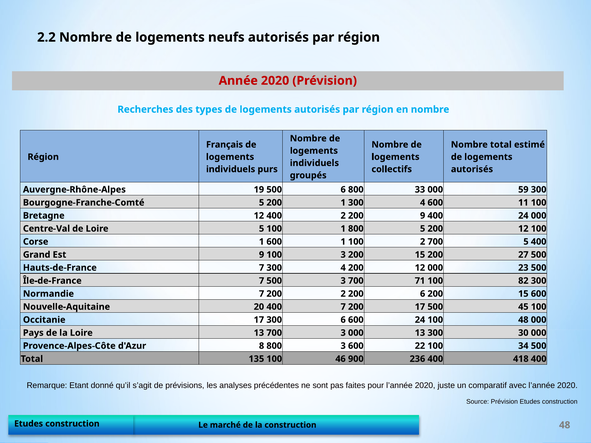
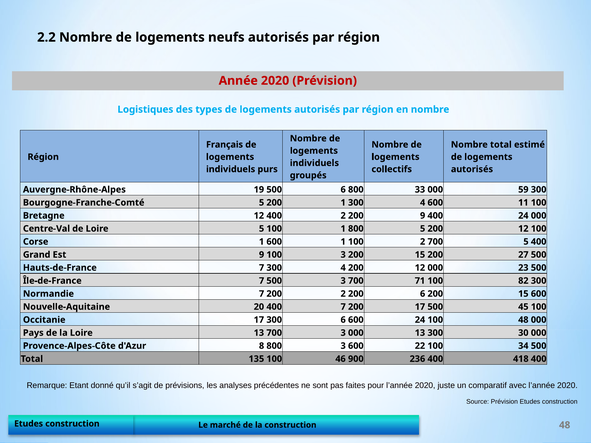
Recherches: Recherches -> Logistiques
